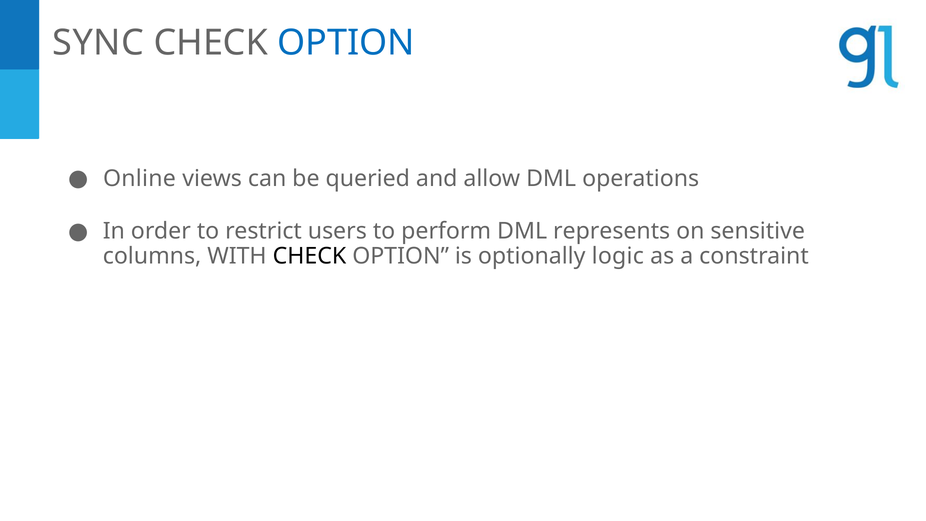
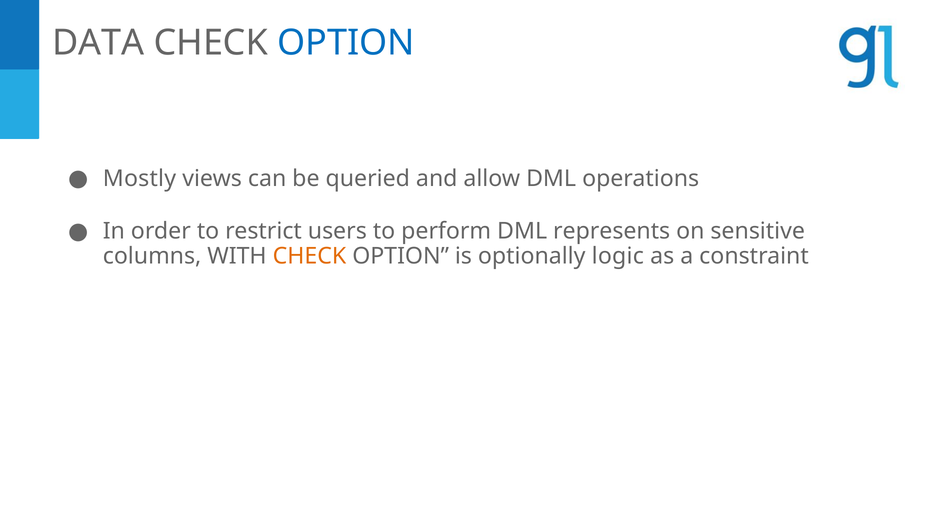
SYNC: SYNC -> DATA
Online: Online -> Mostly
CHECK at (309, 256) colour: black -> orange
